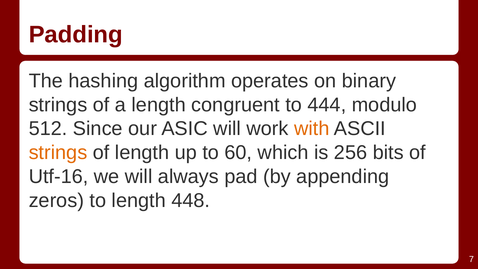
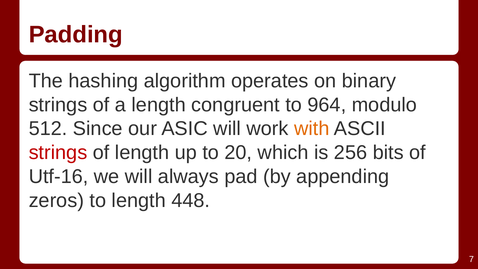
444: 444 -> 964
strings at (58, 153) colour: orange -> red
60: 60 -> 20
